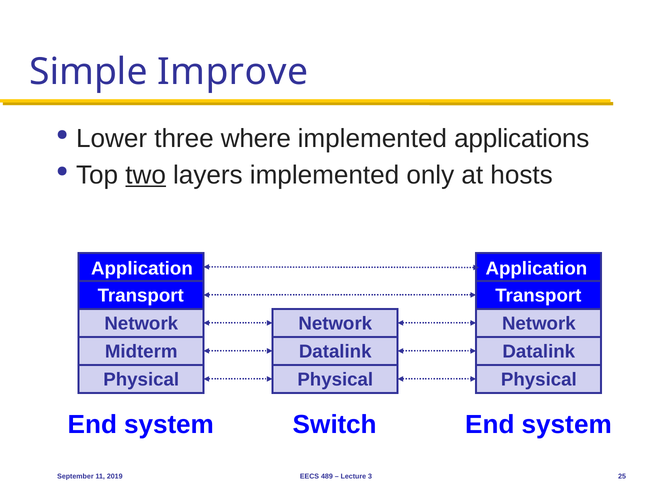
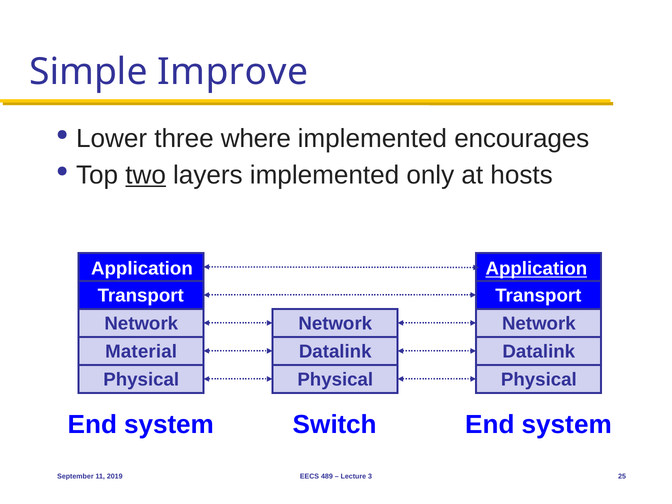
applications: applications -> encourages
Application at (536, 269) underline: none -> present
Midterm: Midterm -> Material
